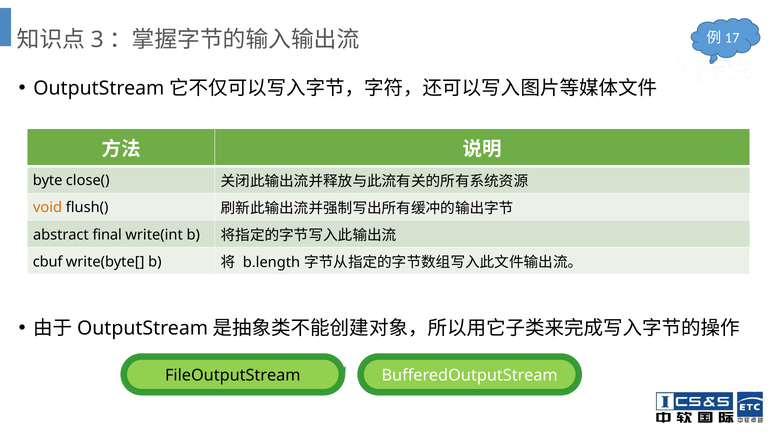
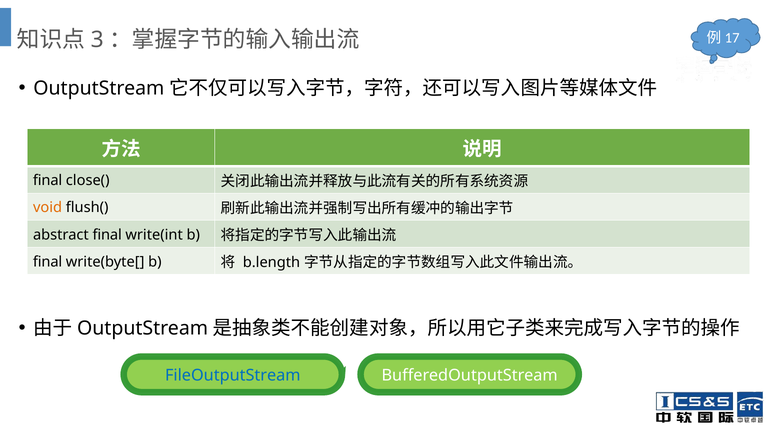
byte at (48, 181): byte -> final
cbuf at (48, 262): cbuf -> final
FileOutputStream colour: black -> blue
